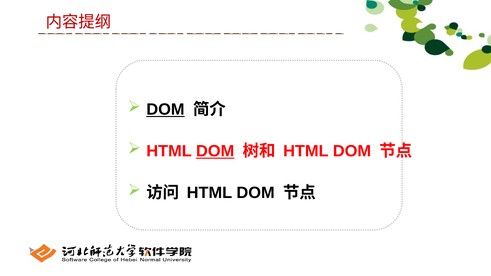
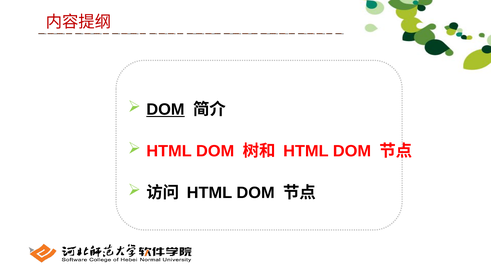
DOM at (215, 151) underline: present -> none
